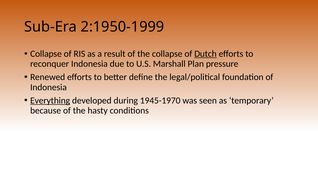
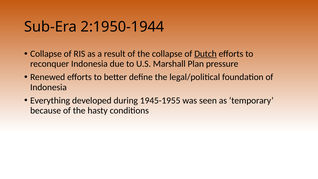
2:1950-1999: 2:1950-1999 -> 2:1950-1944
Everything underline: present -> none
1945-1970: 1945-1970 -> 1945-1955
